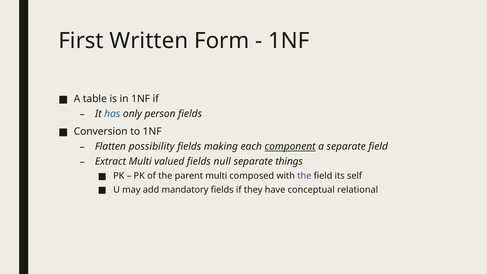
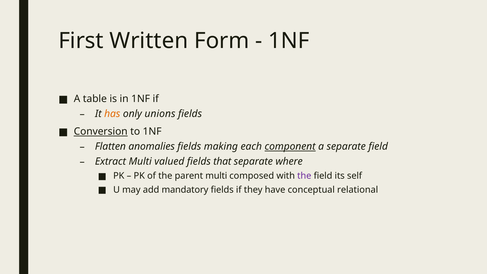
has colour: blue -> orange
person: person -> unions
Conversion underline: none -> present
possibility: possibility -> anomalies
null: null -> that
things: things -> where
